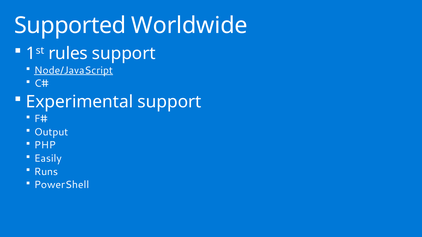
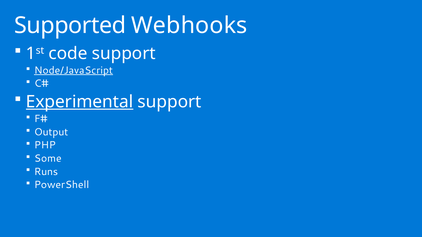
Worldwide: Worldwide -> Webhooks
rules: rules -> code
Experimental underline: none -> present
Easily: Easily -> Some
